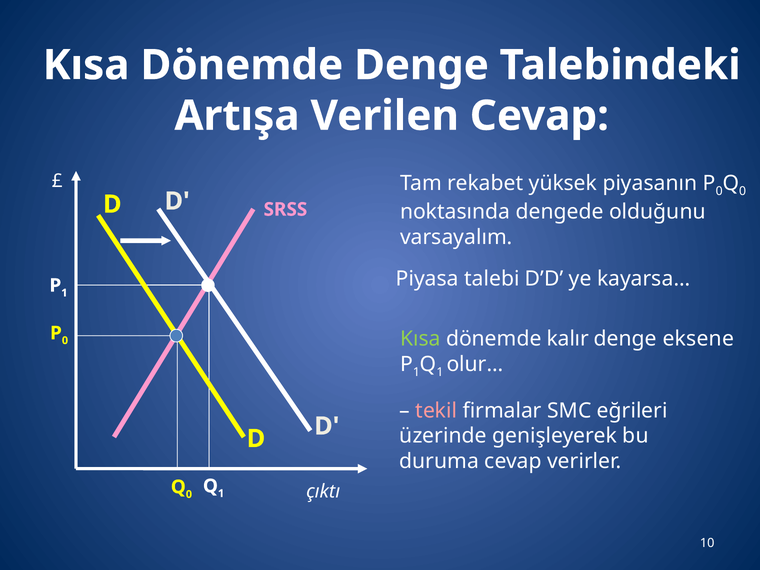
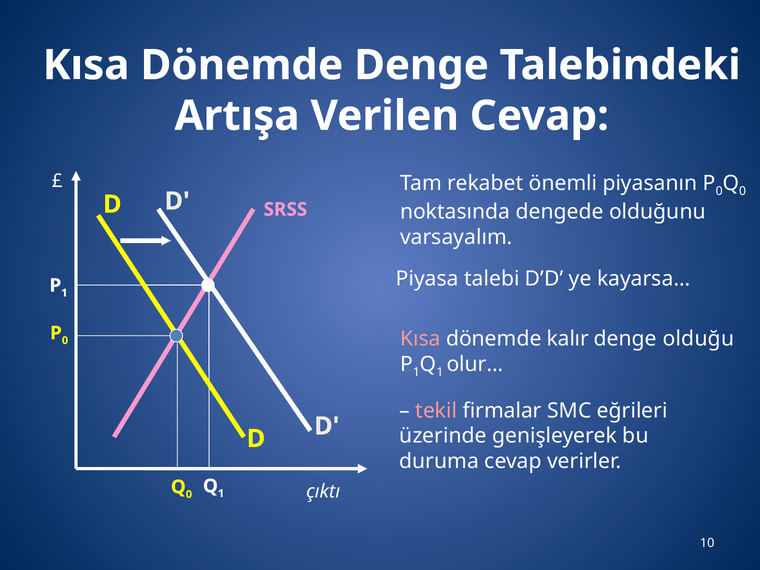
yüksek: yüksek -> önemli
Kısa at (420, 339) colour: light green -> pink
eksene: eksene -> olduğu
